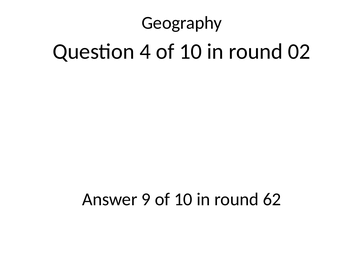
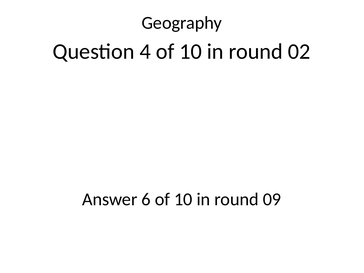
9: 9 -> 6
62: 62 -> 09
